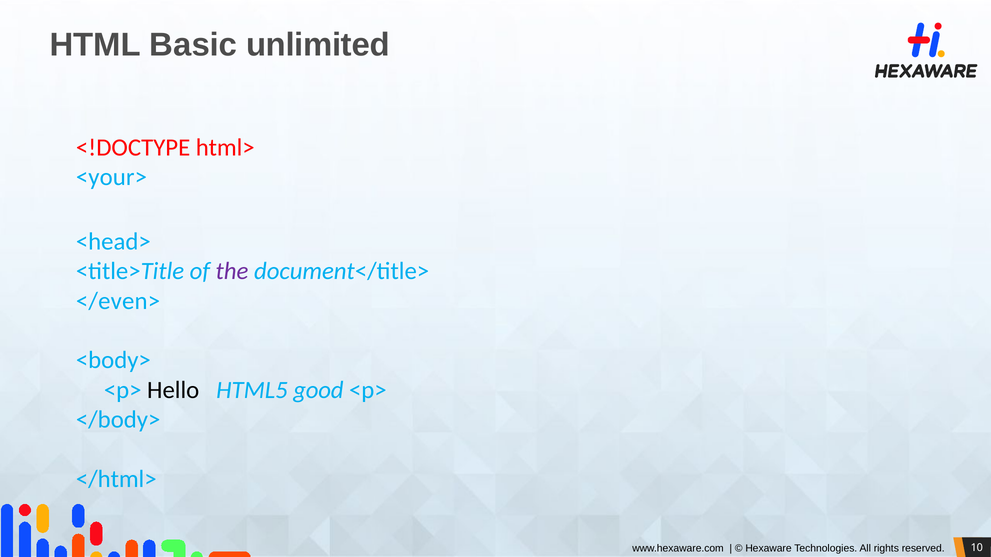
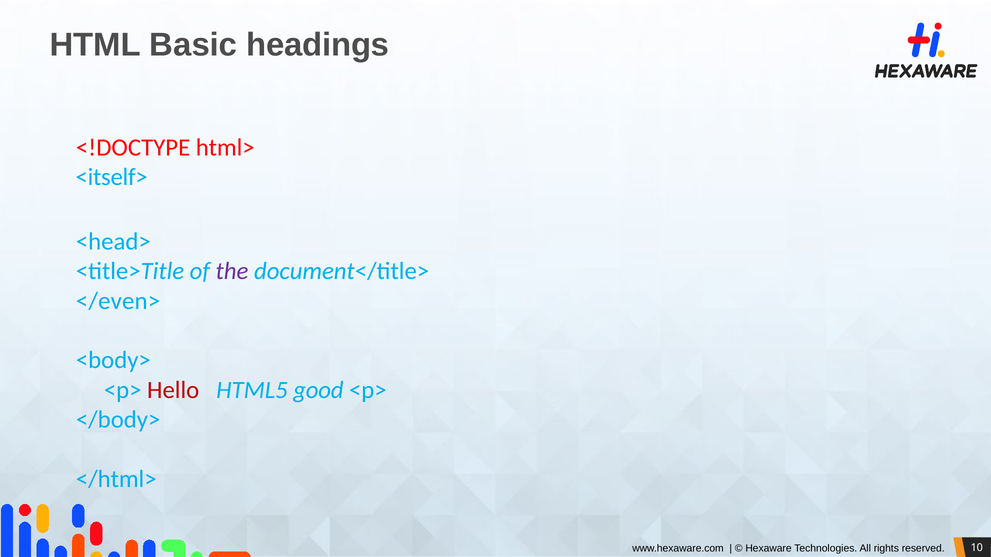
unlimited: unlimited -> headings
<your>: <your> -> <itself>
Hello colour: black -> red
